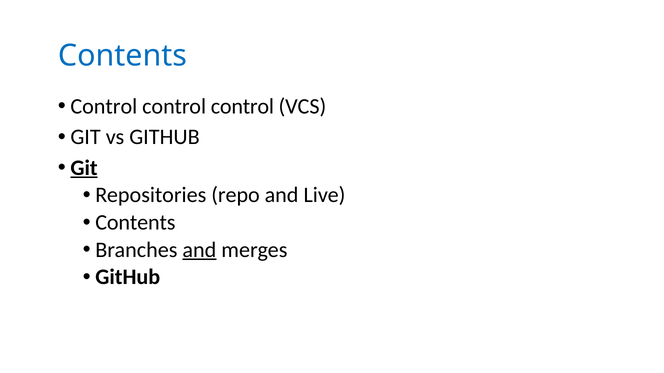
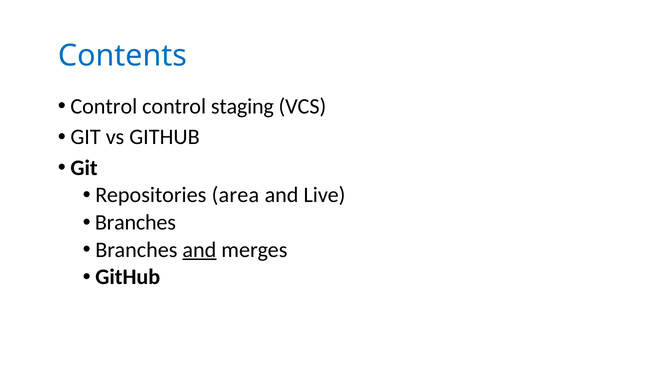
control at (242, 106): control -> staging
Git at (84, 168) underline: present -> none
repo: repo -> area
Contents at (135, 223): Contents -> Branches
